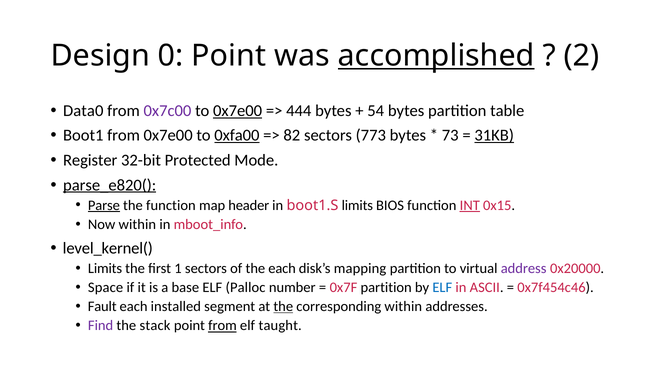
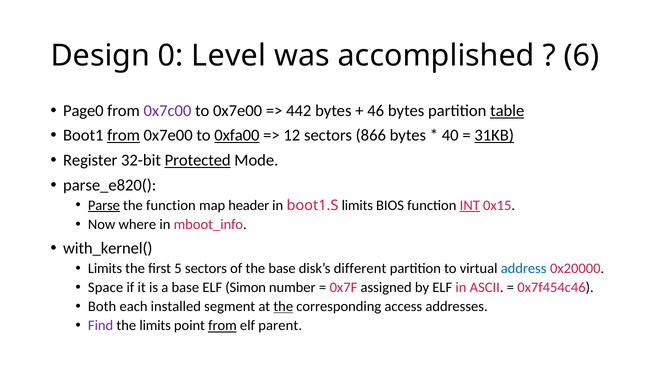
0 Point: Point -> Level
accomplished underline: present -> none
2: 2 -> 6
Data0: Data0 -> Page0
0x7e00 at (238, 111) underline: present -> none
444: 444 -> 442
54: 54 -> 46
table underline: none -> present
from at (124, 136) underline: none -> present
82: 82 -> 12
773: 773 -> 866
73: 73 -> 40
Protected underline: none -> present
parse_e820( underline: present -> none
Now within: within -> where
level_kernel(: level_kernel( -> with_kernel(
1: 1 -> 5
the each: each -> base
mapping: mapping -> different
address colour: purple -> blue
Palloc: Palloc -> Simon
0x7F partition: partition -> assigned
ELF at (442, 288) colour: blue -> black
Fault: Fault -> Both
corresponding within: within -> access
the stack: stack -> limits
taught: taught -> parent
